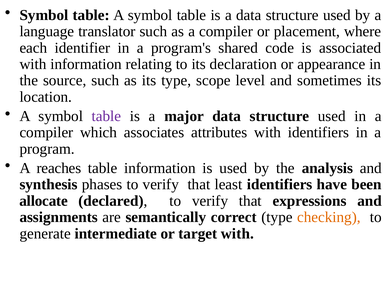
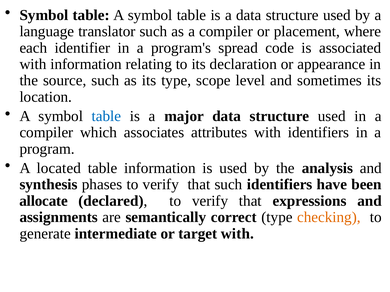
shared: shared -> spread
table at (106, 116) colour: purple -> blue
reaches: reaches -> located
that least: least -> such
